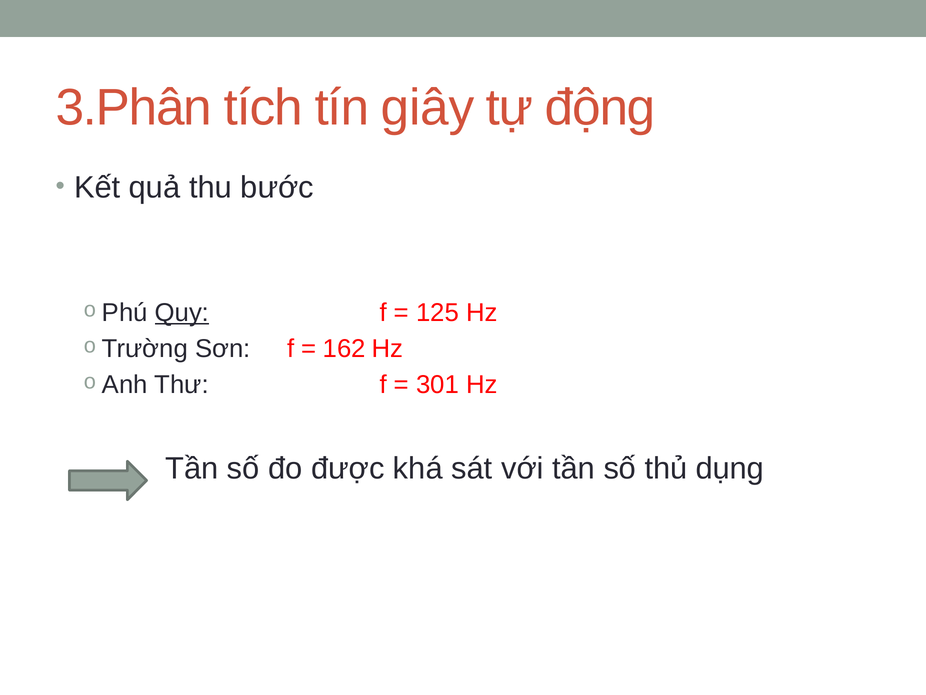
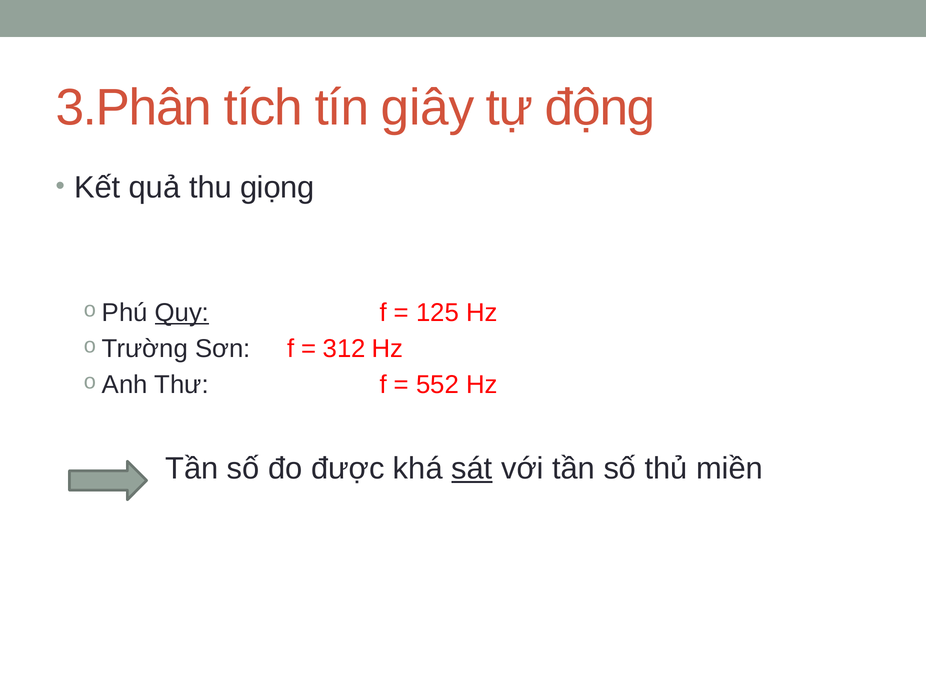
bước: bước -> giọng
162: 162 -> 312
301: 301 -> 552
sát underline: none -> present
dụng: dụng -> miền
